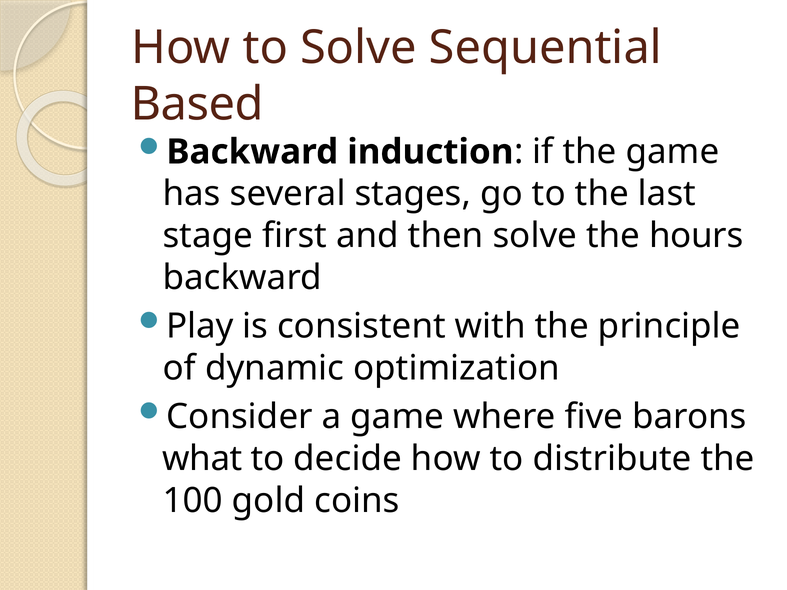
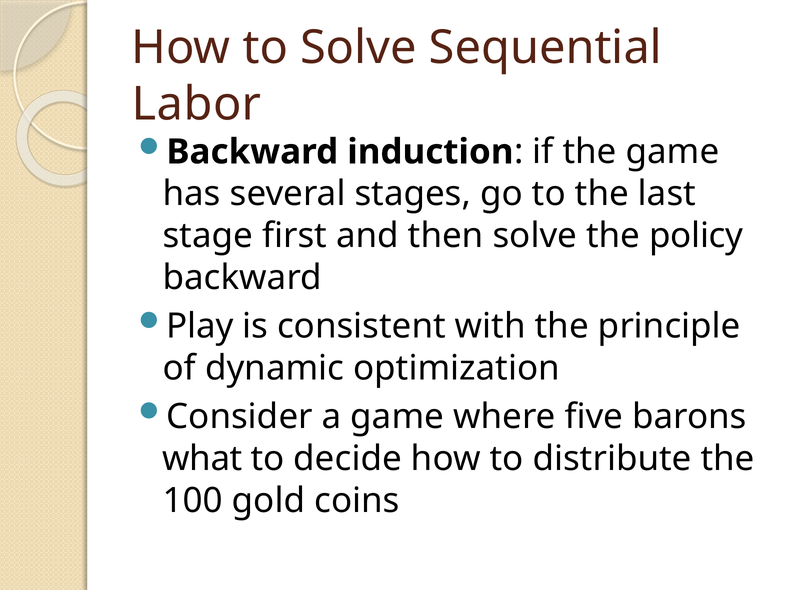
Based: Based -> Labor
hours: hours -> policy
